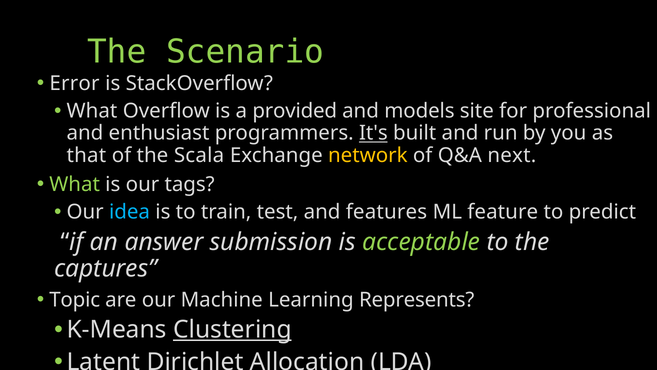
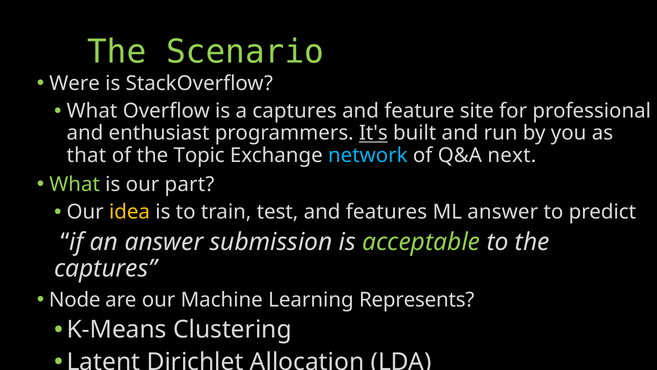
Error: Error -> Were
a provided: provided -> captures
models: models -> feature
Scala: Scala -> Topic
network colour: yellow -> light blue
tags: tags -> part
idea colour: light blue -> yellow
ML feature: feature -> answer
Topic: Topic -> Node
Clustering underline: present -> none
